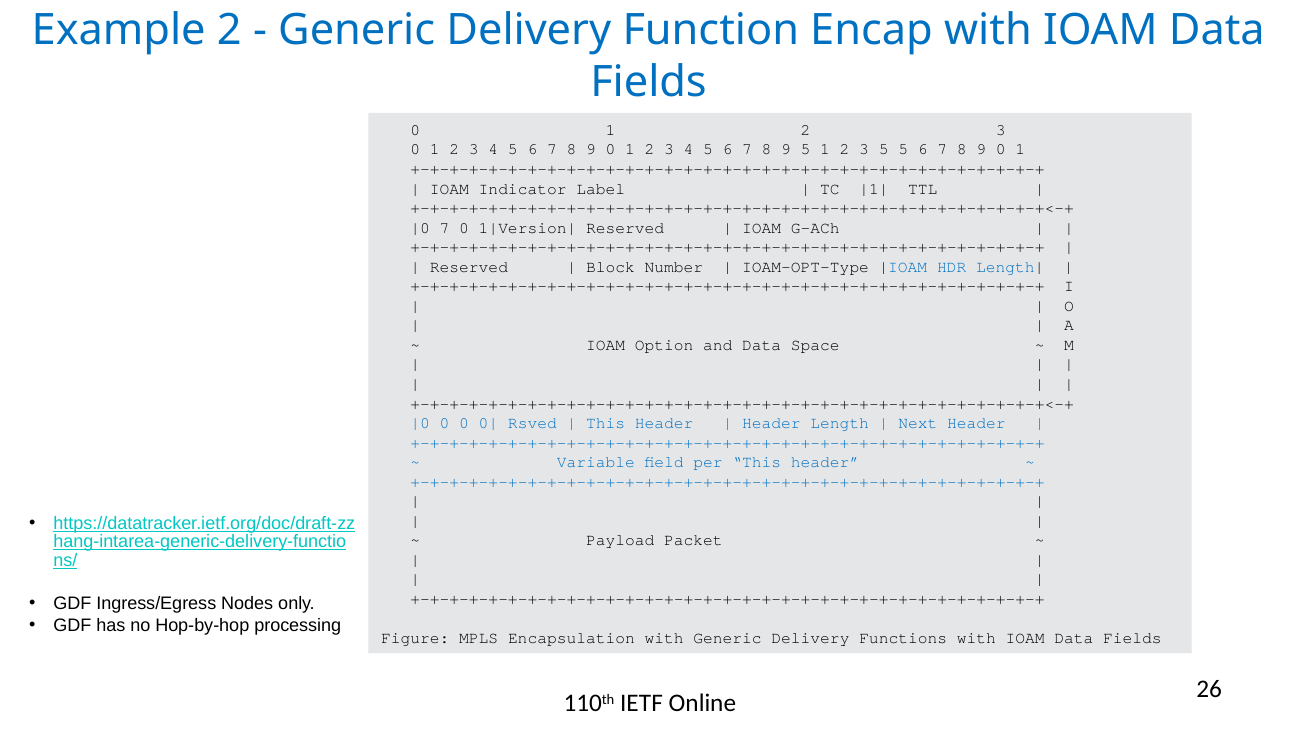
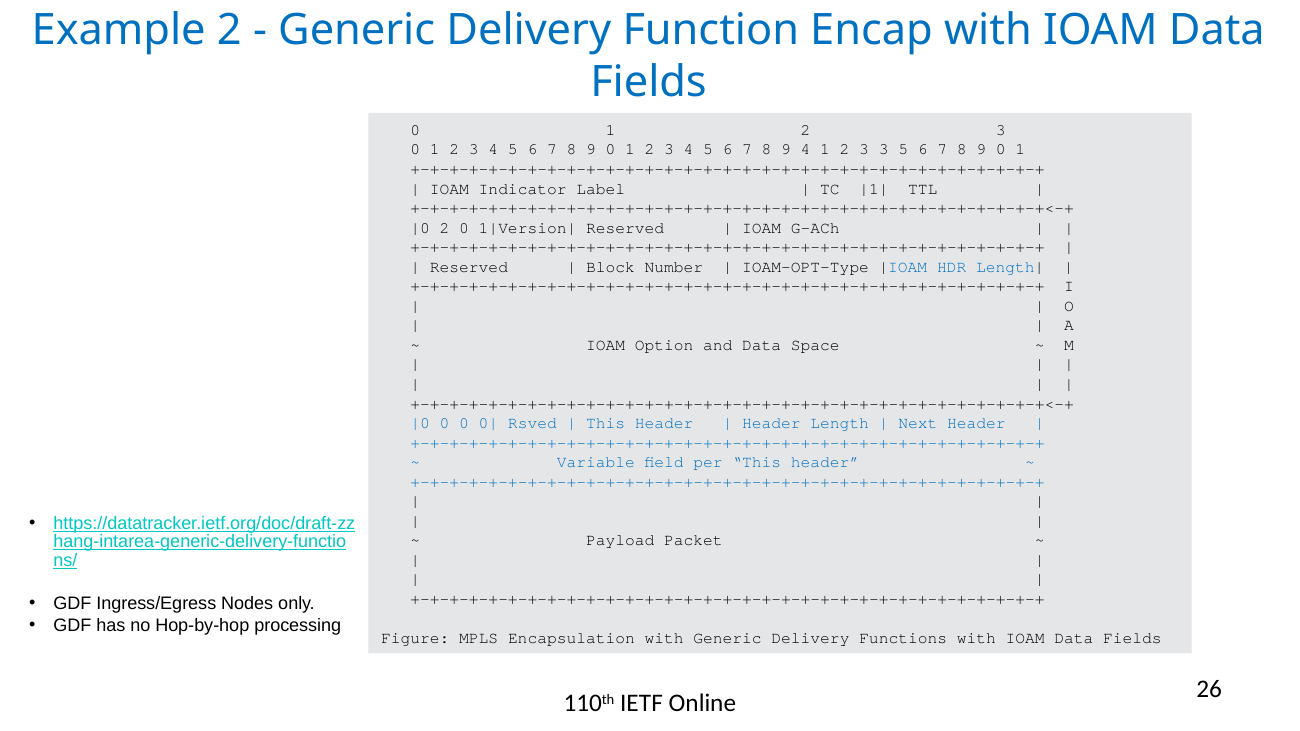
9 5: 5 -> 4
3 5: 5 -> 3
7 at (445, 228): 7 -> 2
